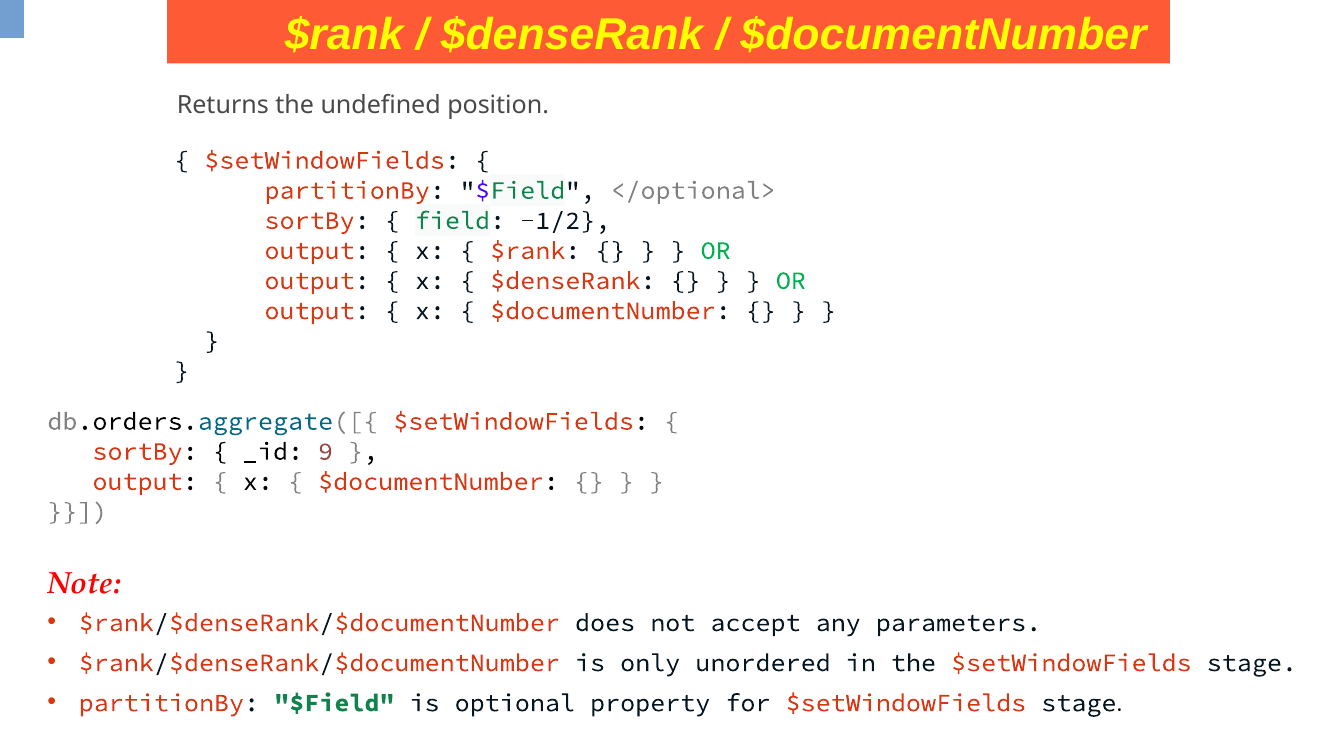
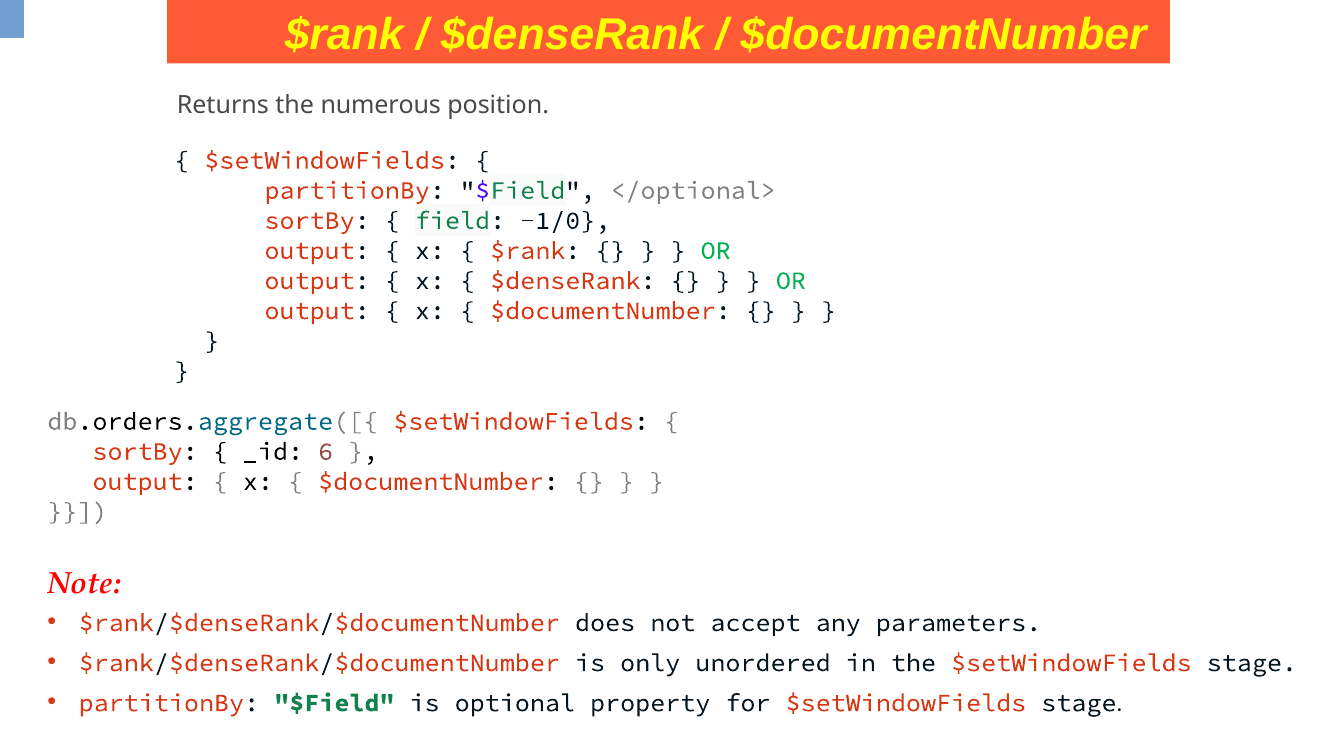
undefined: undefined -> numerous
-1/2: -1/2 -> -1/0
9: 9 -> 6
